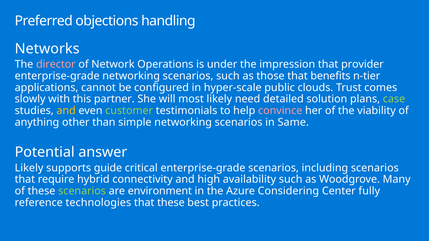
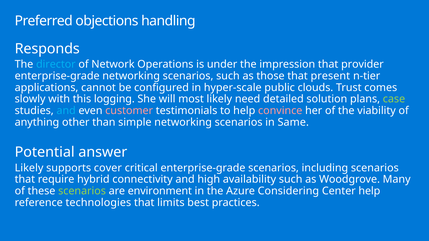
Networks: Networks -> Responds
director colour: pink -> light blue
benefits: benefits -> present
partner: partner -> logging
and at (66, 111) colour: yellow -> light blue
customer colour: light green -> pink
guide: guide -> cover
Center fully: fully -> help
that these: these -> limits
